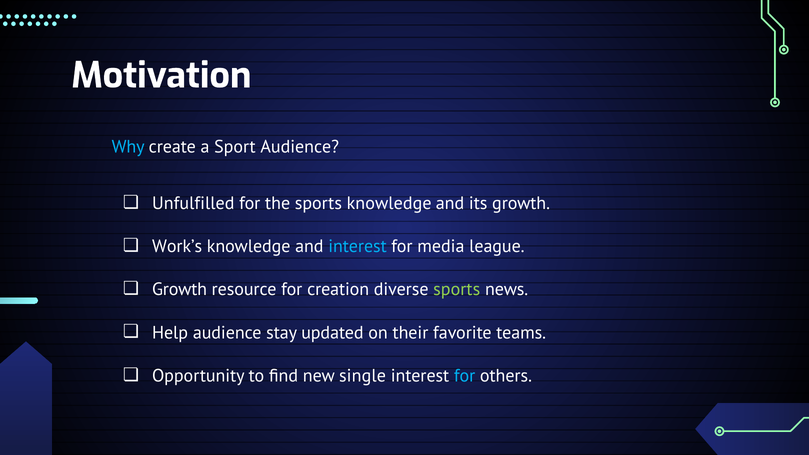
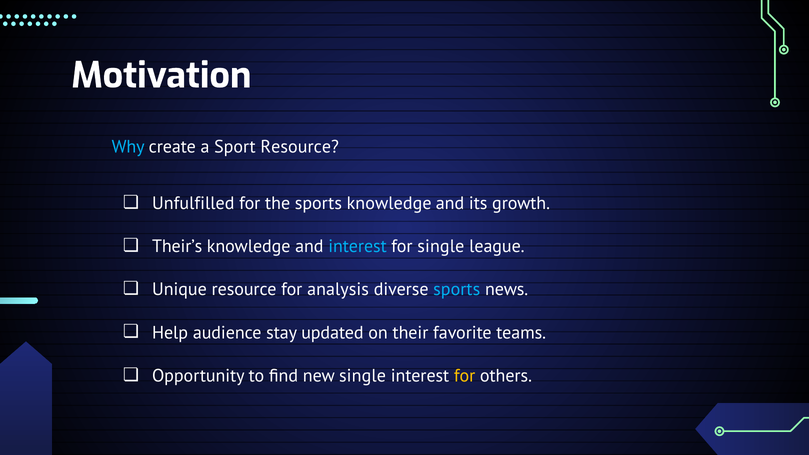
Sport Audience: Audience -> Resource
Work’s: Work’s -> Their’s
for media: media -> single
Growth at (180, 290): Growth -> Unique
creation: creation -> analysis
sports at (457, 290) colour: light green -> light blue
for at (465, 376) colour: light blue -> yellow
